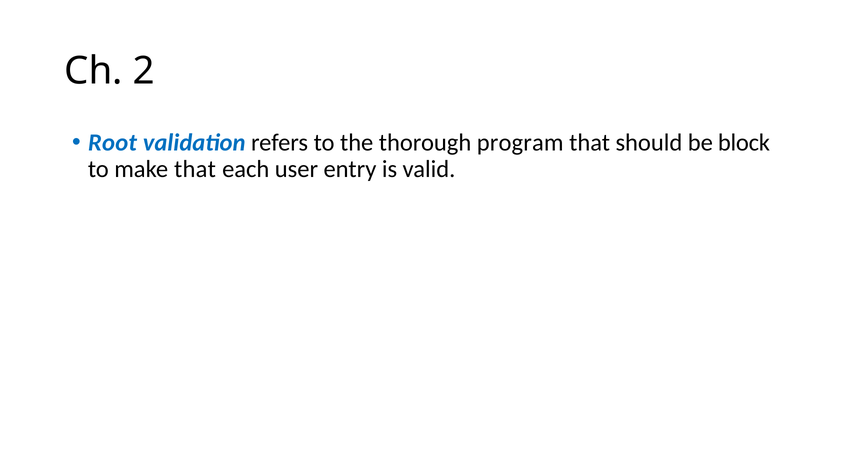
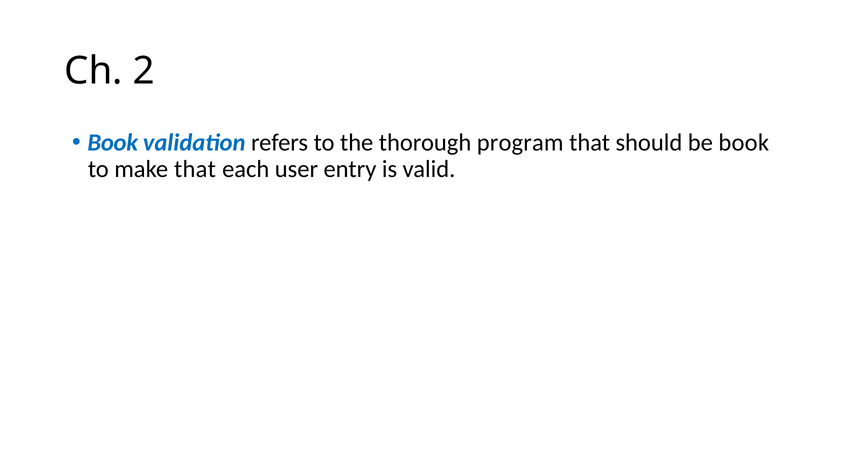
Root at (112, 142): Root -> Book
be block: block -> book
